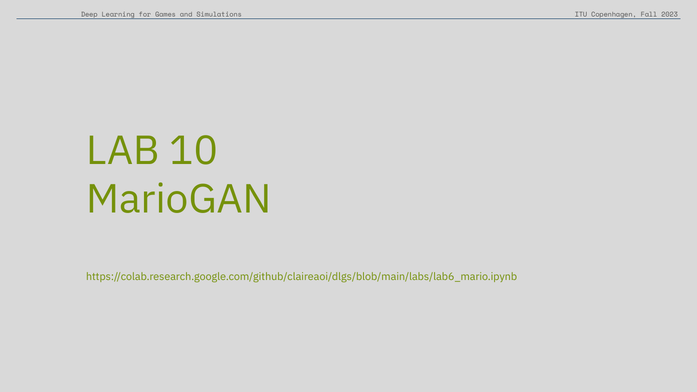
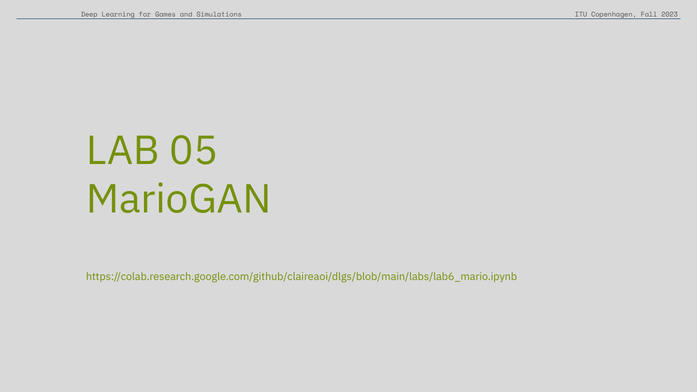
10: 10 -> 05
